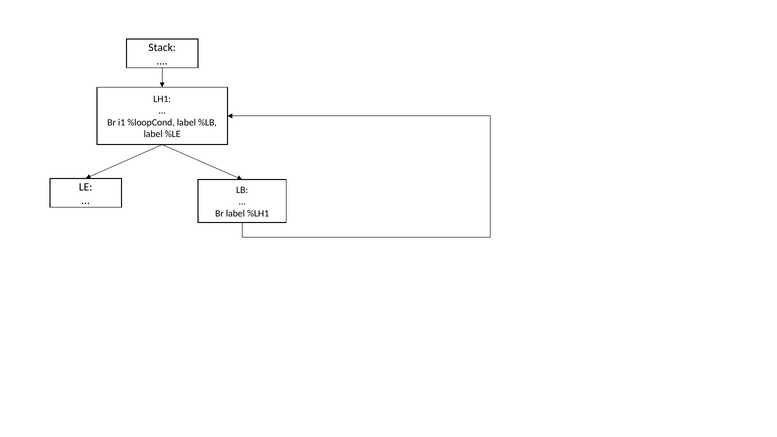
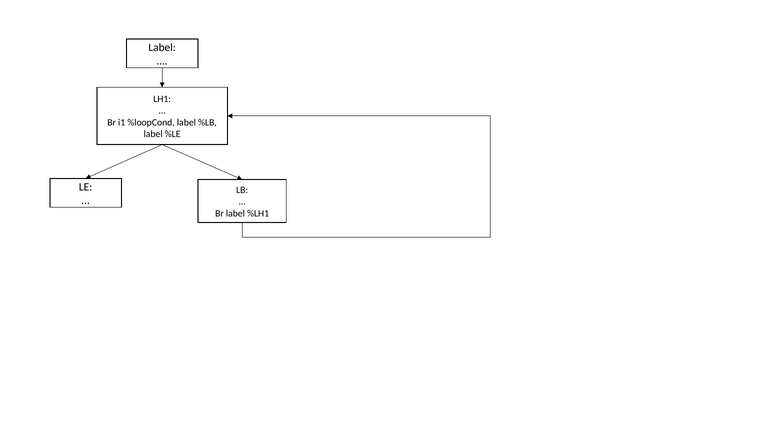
Stack at (162, 47): Stack -> Label
